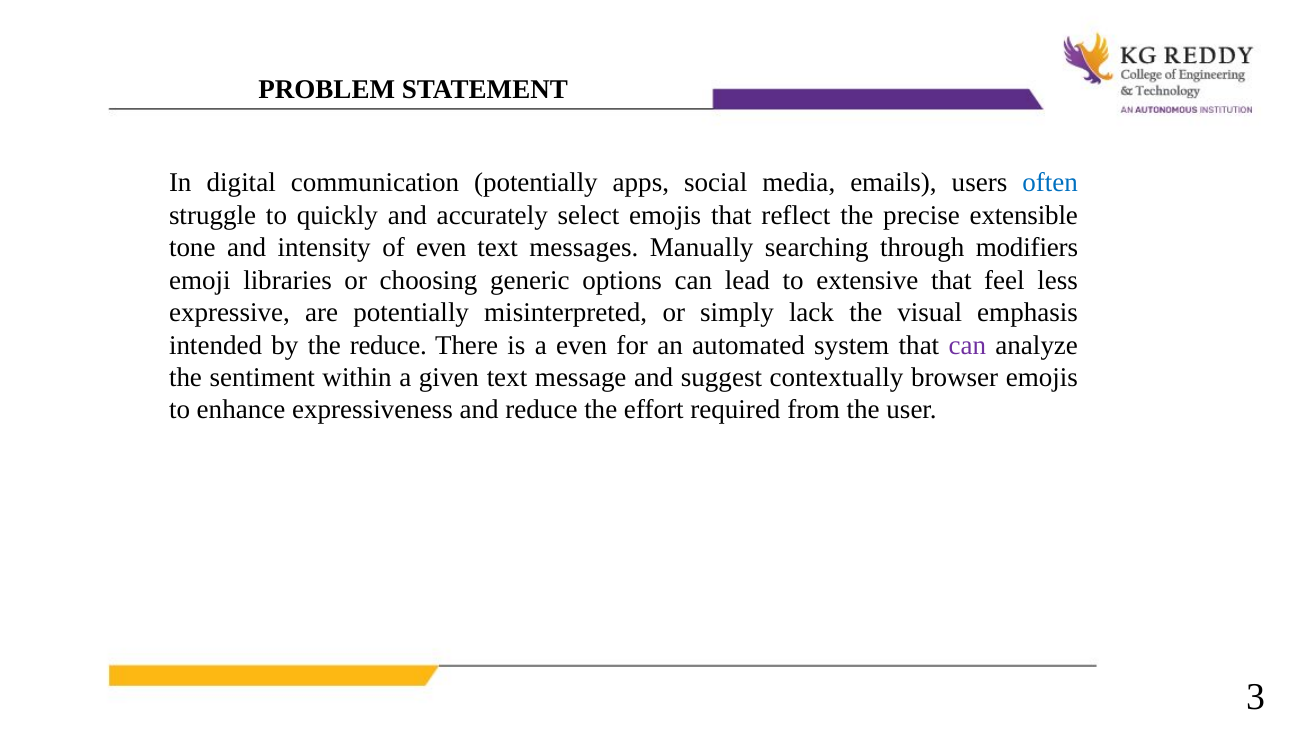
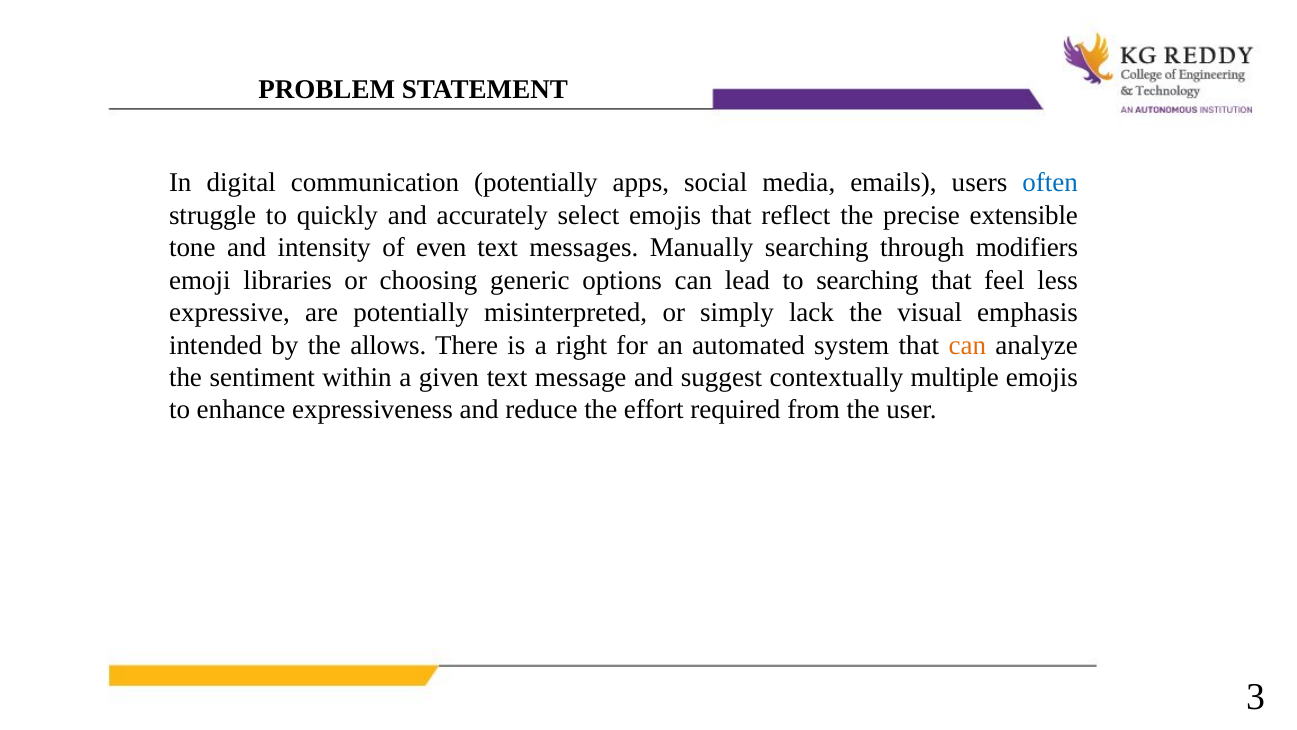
to extensive: extensive -> searching
the reduce: reduce -> allows
a even: even -> right
can at (967, 345) colour: purple -> orange
browser: browser -> multiple
